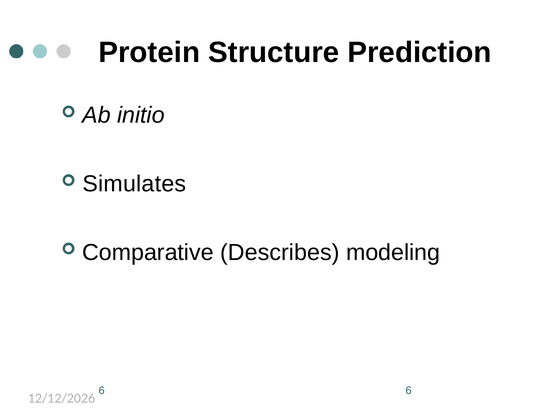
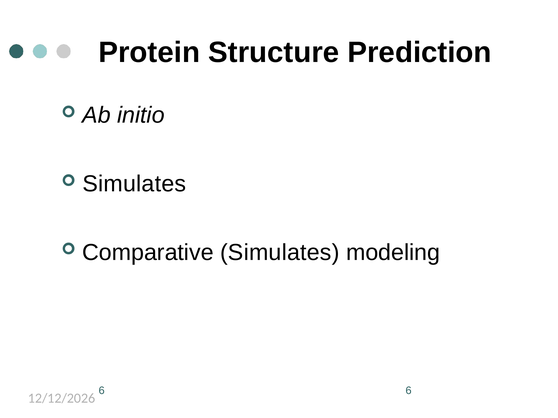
Comparative Describes: Describes -> Simulates
